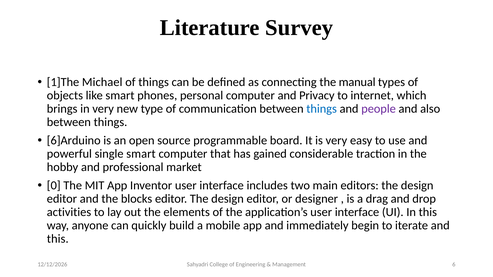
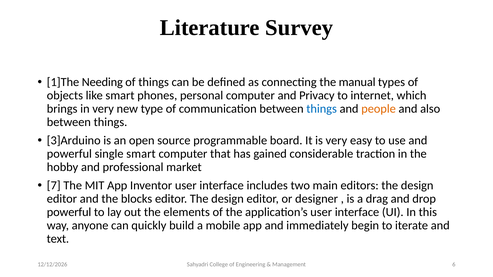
Michael: Michael -> Needing
people colour: purple -> orange
6]Arduino: 6]Arduino -> 3]Arduino
0: 0 -> 7
activities at (69, 212): activities -> powerful
this at (58, 239): this -> text
